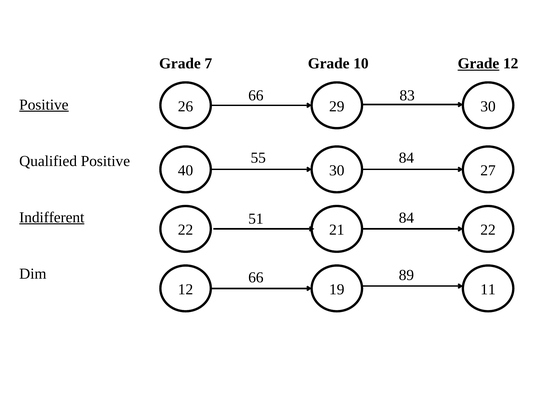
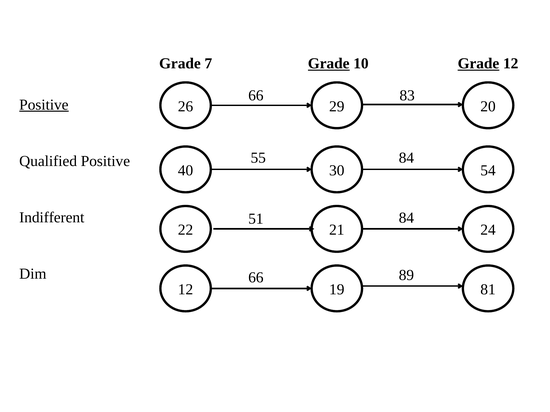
Grade at (329, 64) underline: none -> present
29 30: 30 -> 20
27: 27 -> 54
Indifferent underline: present -> none
21 22: 22 -> 24
11: 11 -> 81
